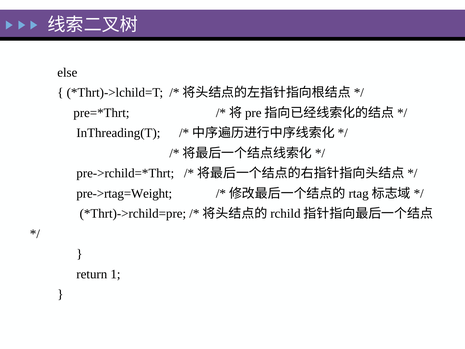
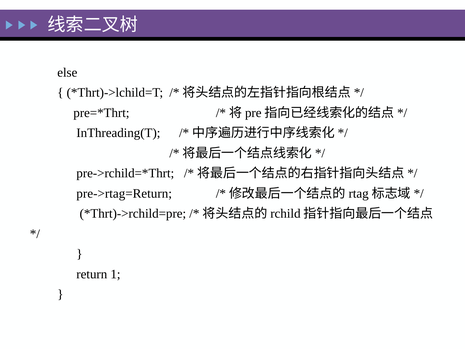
pre->rtag=Weight: pre->rtag=Weight -> pre->rtag=Return
